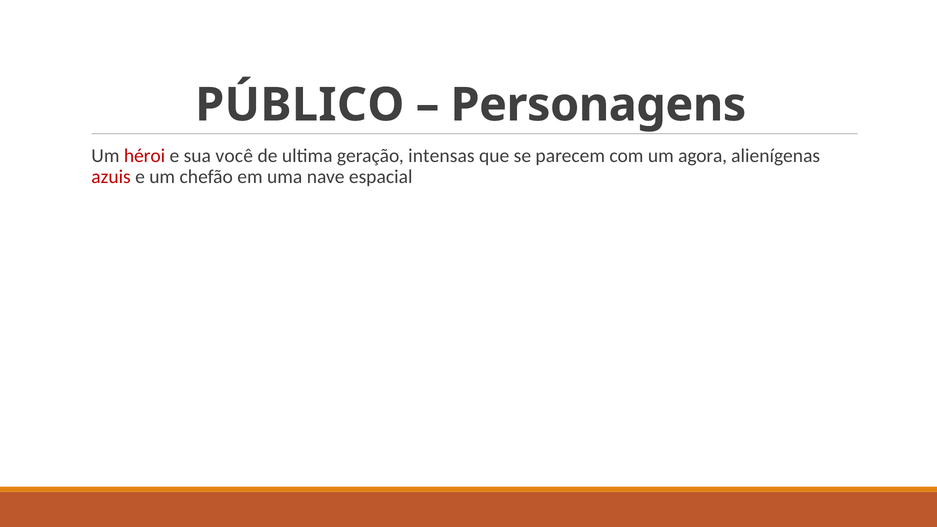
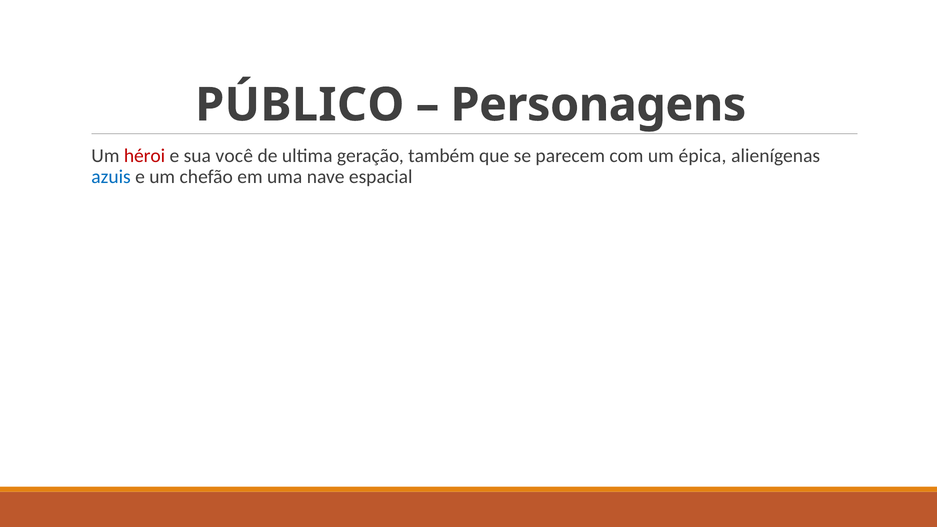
intensas: intensas -> também
agora: agora -> épica
azuis colour: red -> blue
